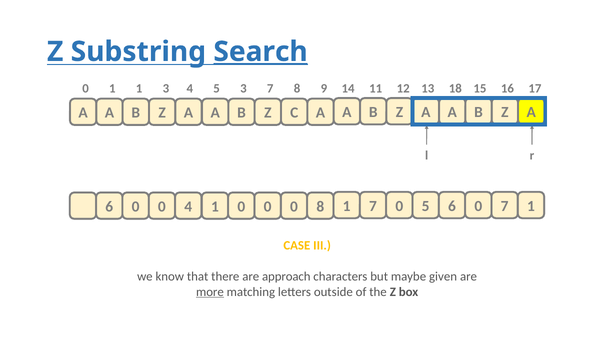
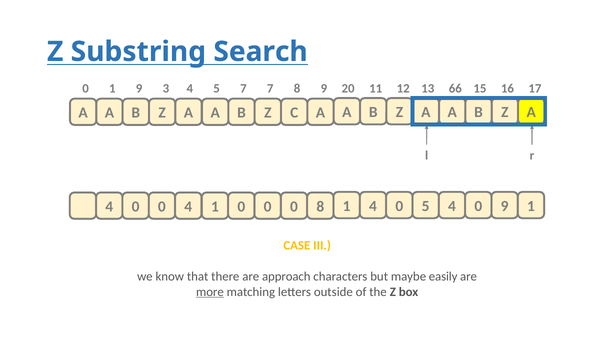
Search underline: present -> none
1 1: 1 -> 9
5 3: 3 -> 7
14: 14 -> 20
18: 18 -> 66
1 7: 7 -> 4
0 7: 7 -> 9
A 6: 6 -> 4
5 6: 6 -> 4
given: given -> easily
